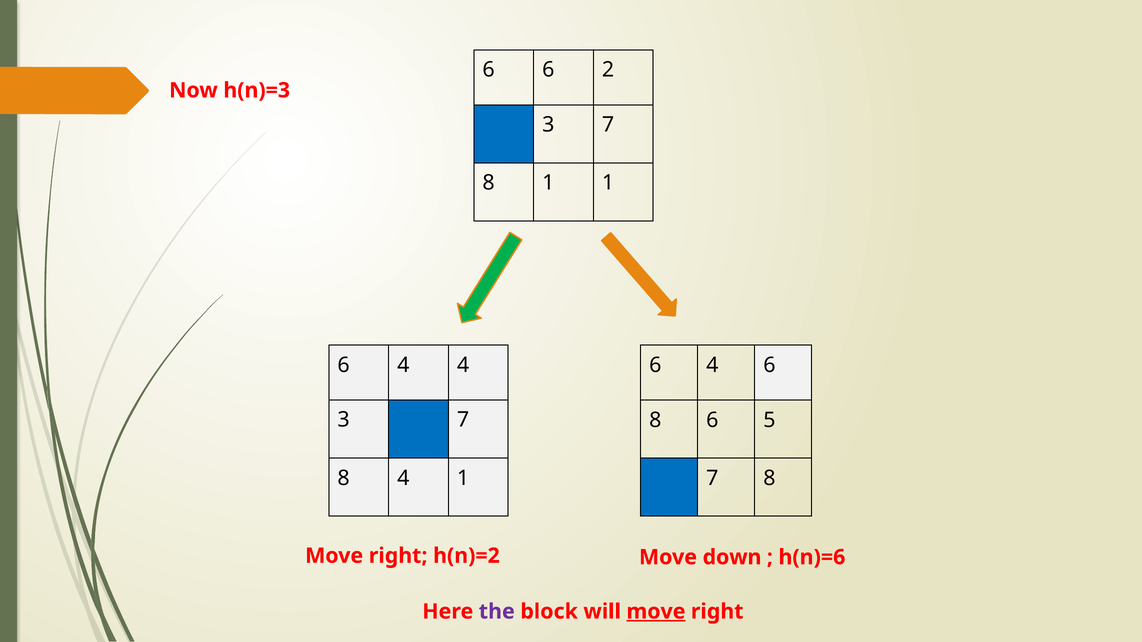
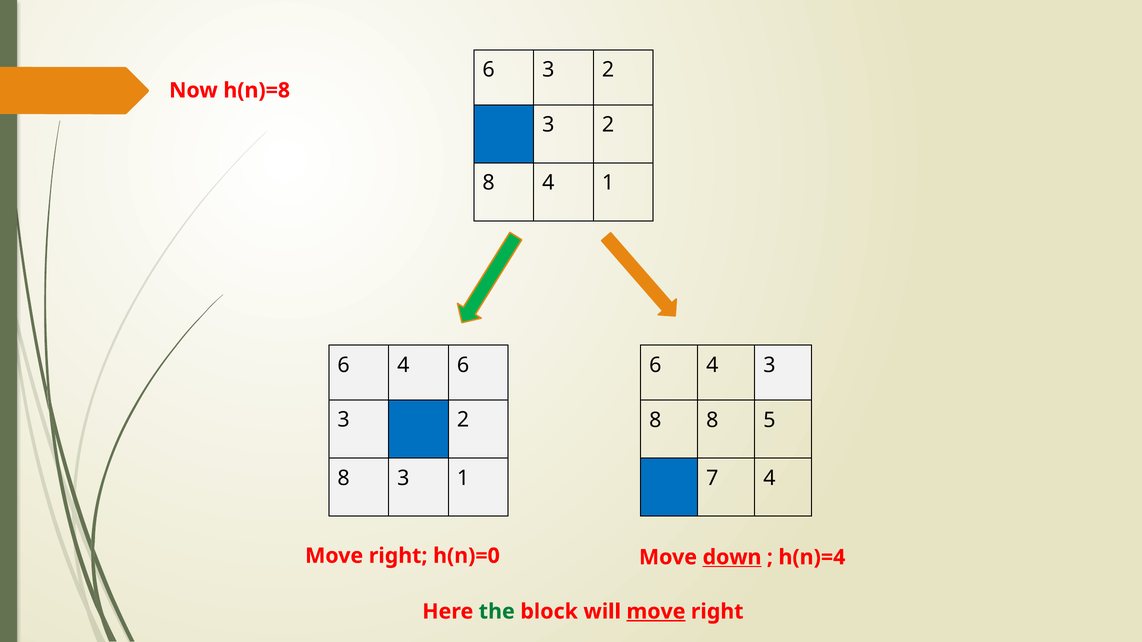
6 at (548, 70): 6 -> 3
h(n)=3: h(n)=3 -> h(n)=8
7 at (608, 125): 7 -> 2
8 1: 1 -> 4
4 4: 4 -> 6
4 6: 6 -> 3
7 at (463, 420): 7 -> 2
8 6: 6 -> 8
8 4: 4 -> 3
8 at (769, 478): 8 -> 4
h(n)=2: h(n)=2 -> h(n)=0
down underline: none -> present
h(n)=6: h(n)=6 -> h(n)=4
the colour: purple -> green
